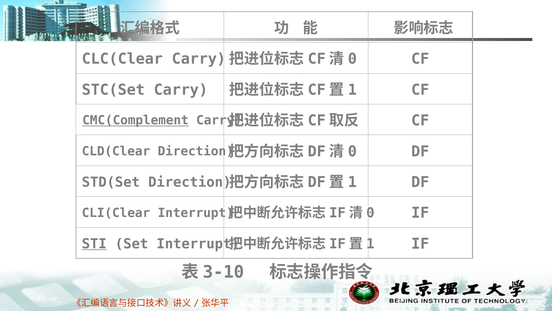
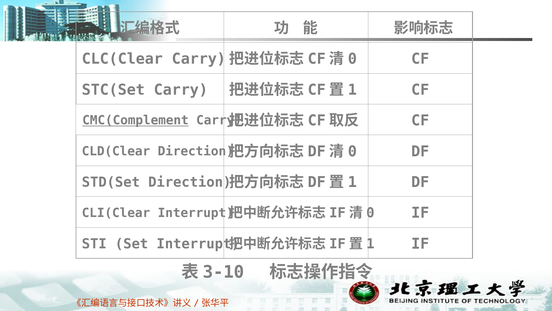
STI underline: present -> none
